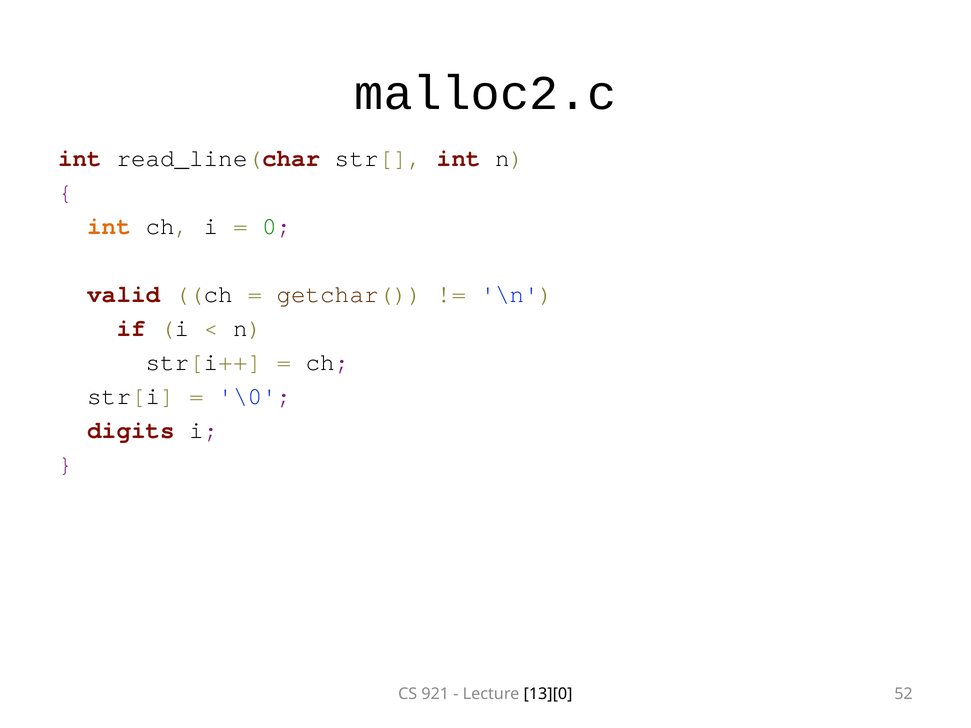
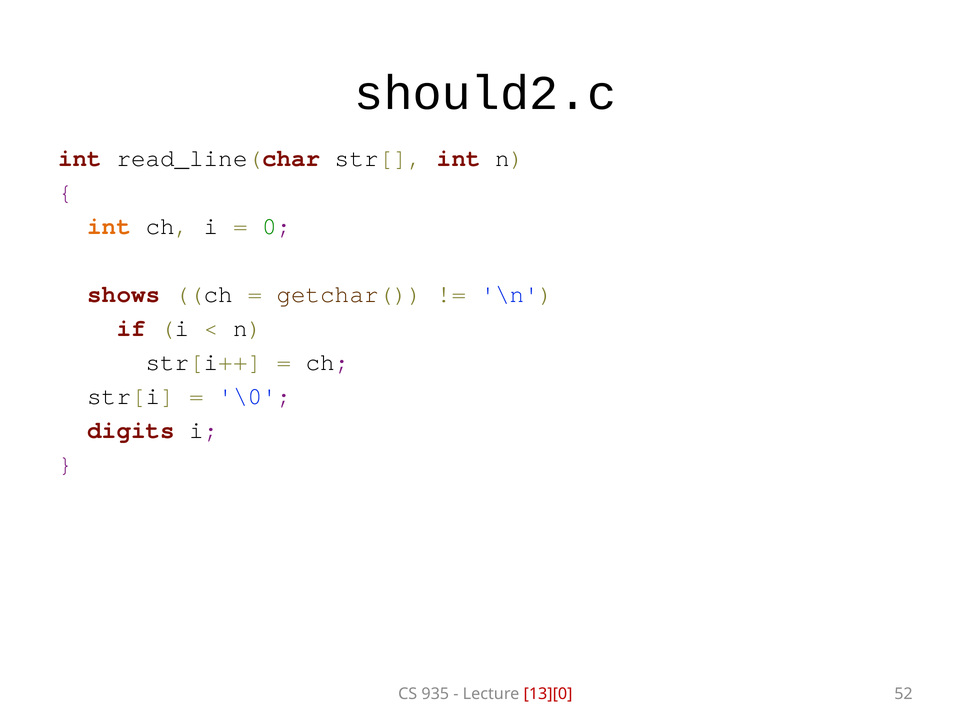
malloc2.c: malloc2.c -> should2.c
valid: valid -> shows
921: 921 -> 935
13][0 colour: black -> red
